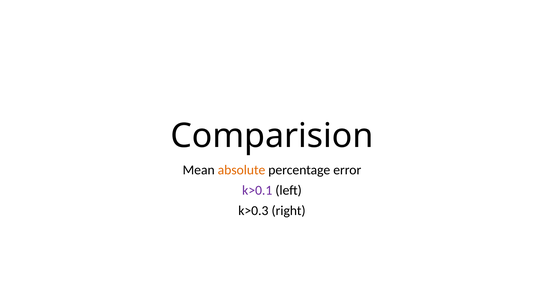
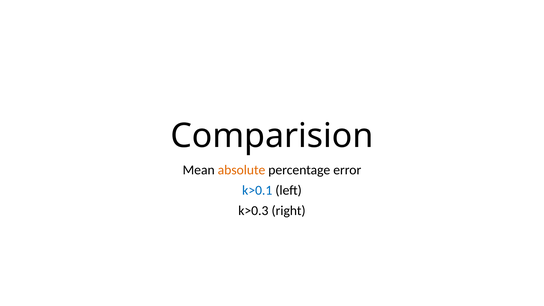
k>0.1 colour: purple -> blue
